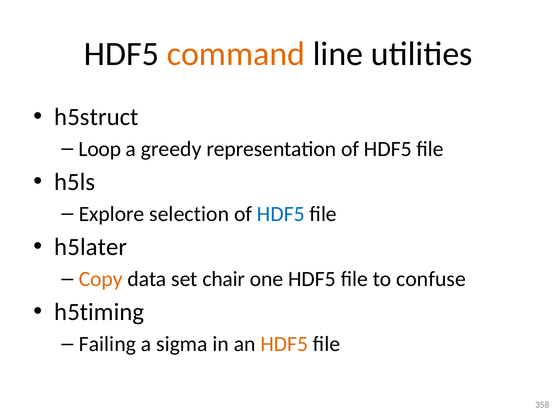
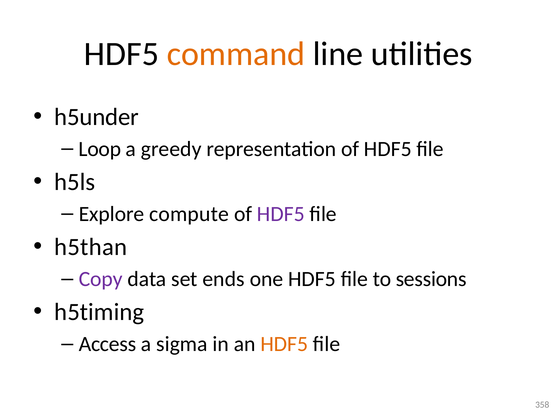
h5struct: h5struct -> h5under
selection: selection -> compute
HDF5 at (281, 214) colour: blue -> purple
h5later: h5later -> h5than
Copy colour: orange -> purple
chair: chair -> ends
confuse: confuse -> sessions
Failing: Failing -> Access
